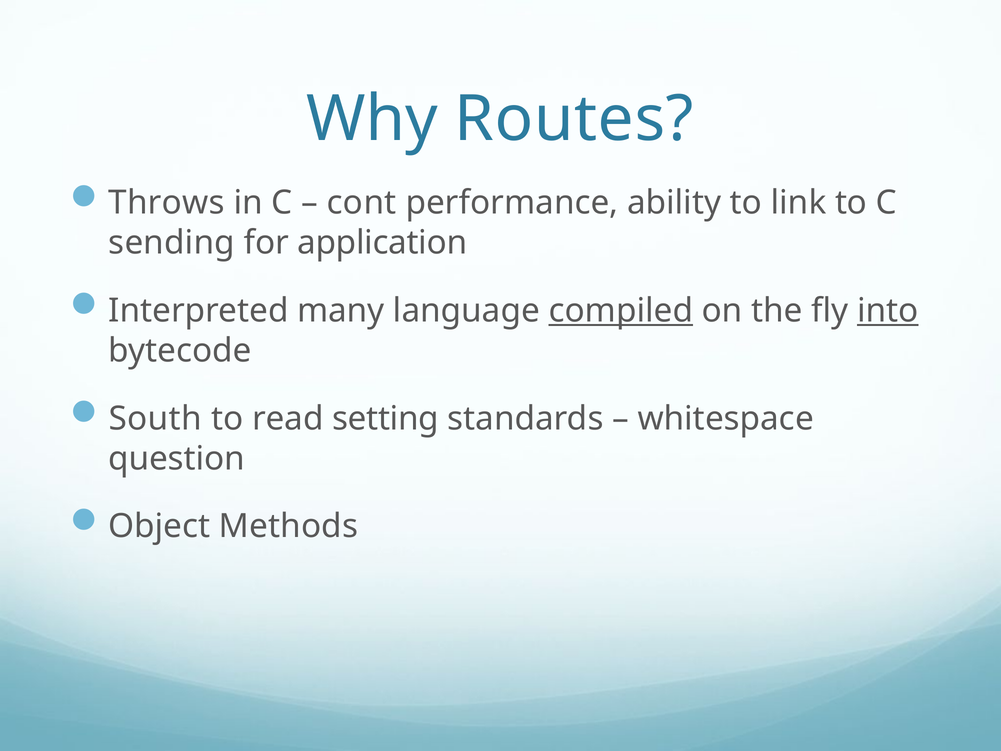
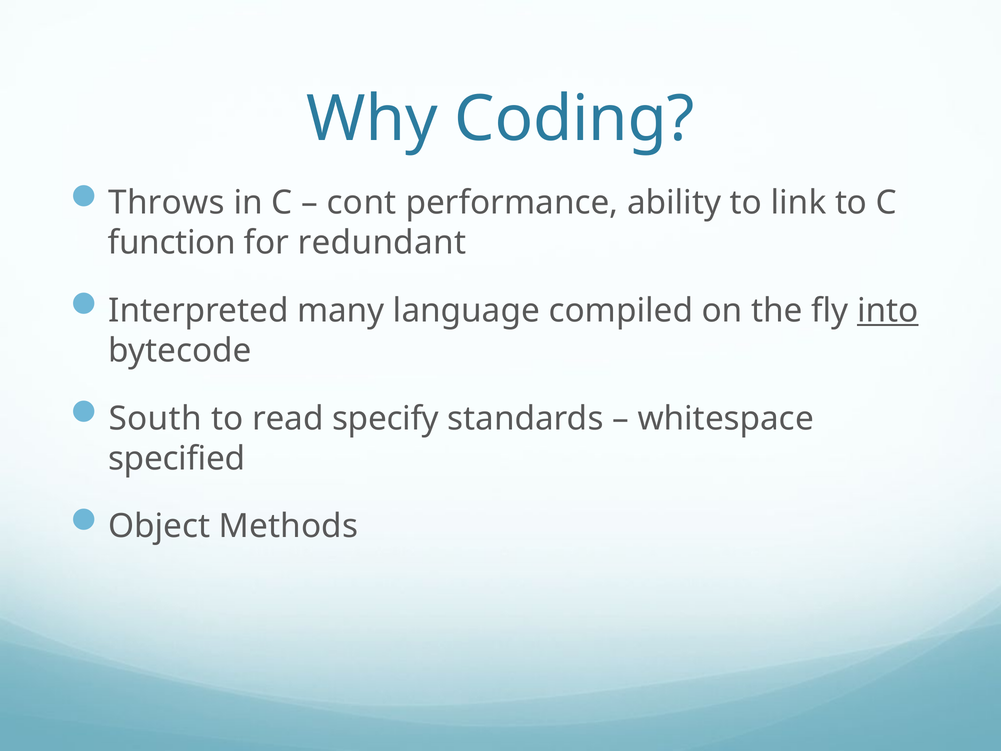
Routes: Routes -> Coding
sending: sending -> function
application: application -> redundant
compiled underline: present -> none
setting: setting -> specify
question: question -> specified
